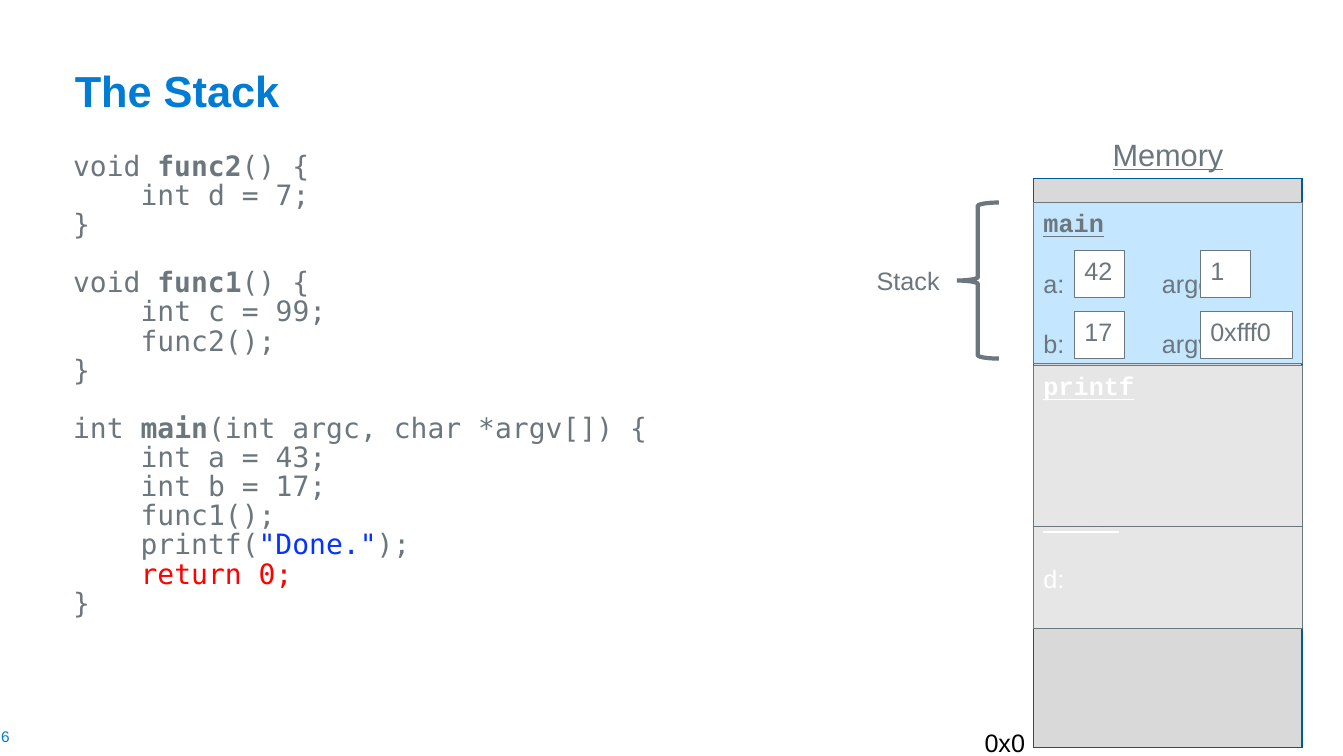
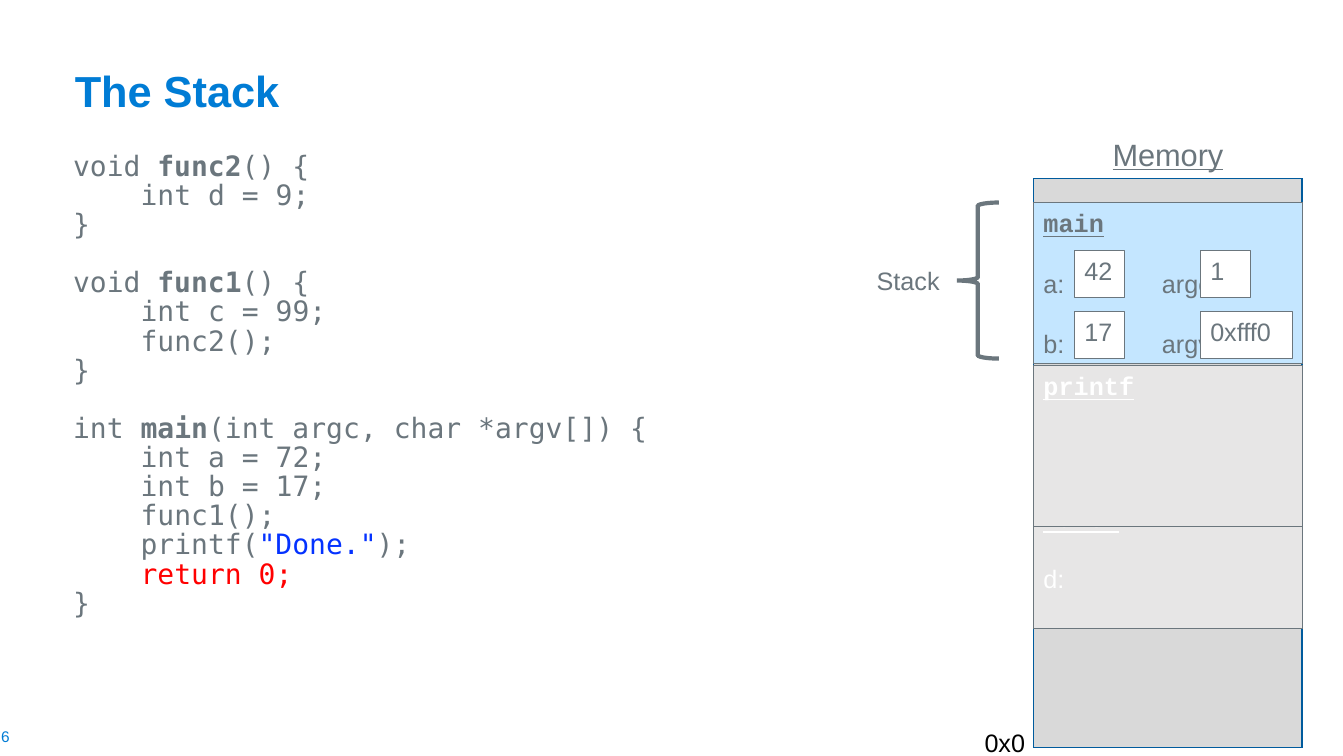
7: 7 -> 9
43: 43 -> 72
